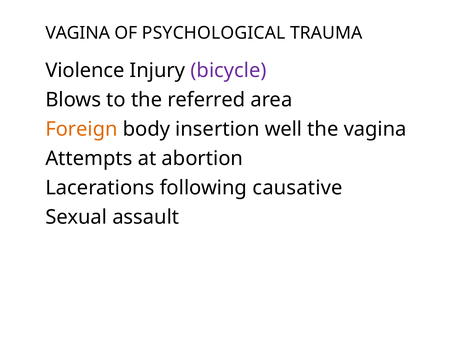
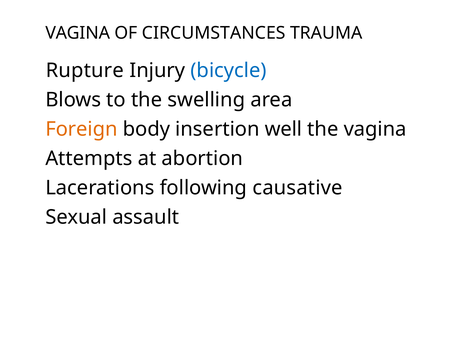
PSYCHOLOGICAL: PSYCHOLOGICAL -> CIRCUMSTANCES
Violence: Violence -> Rupture
bicycle colour: purple -> blue
referred: referred -> swelling
